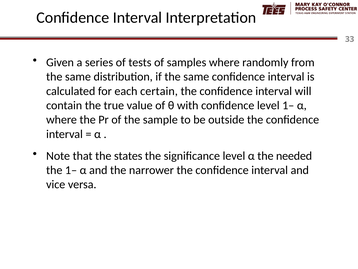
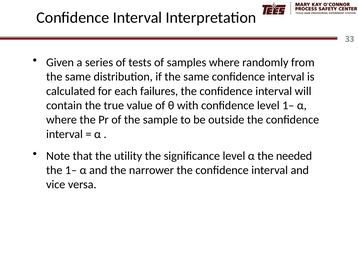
certain: certain -> failures
states: states -> utility
